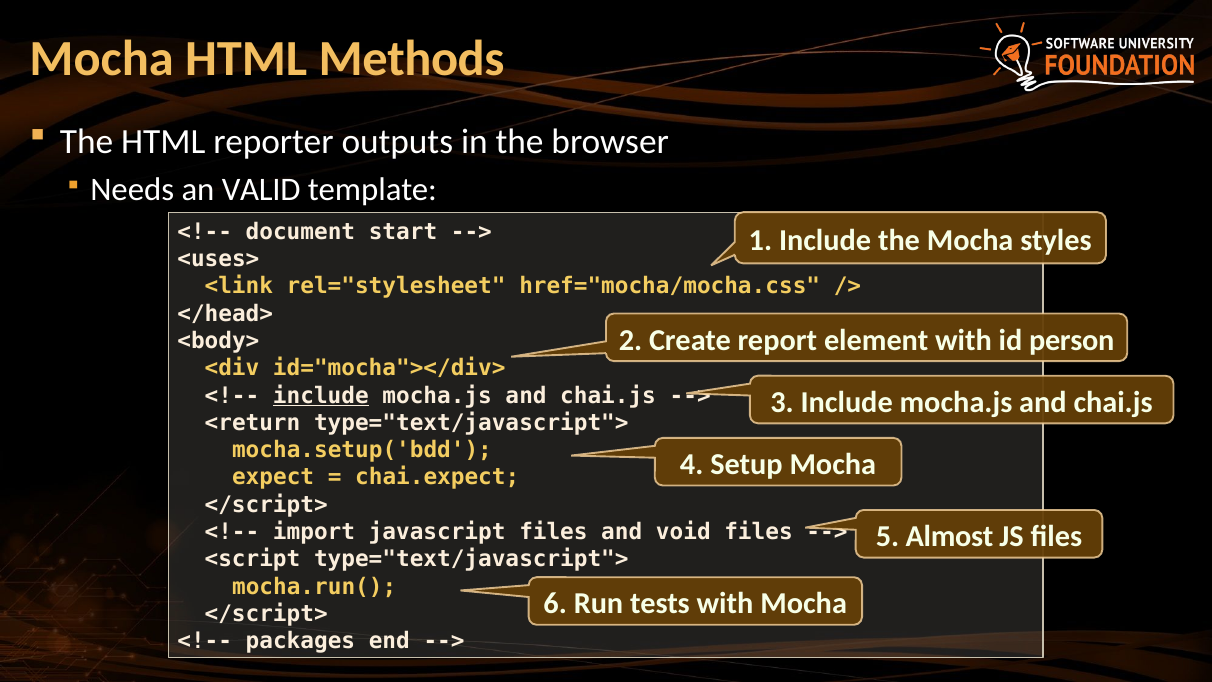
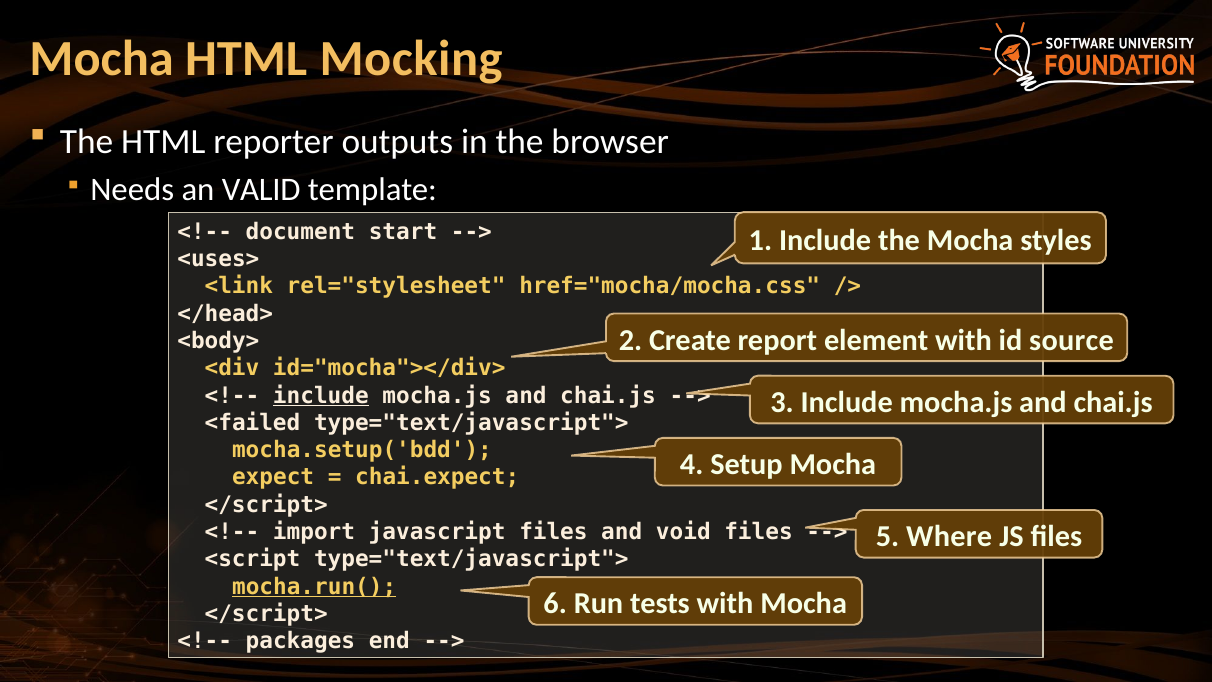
Methods: Methods -> Mocking
person: person -> source
<return: <return -> <failed
Almost: Almost -> Where
mocha.run( underline: none -> present
